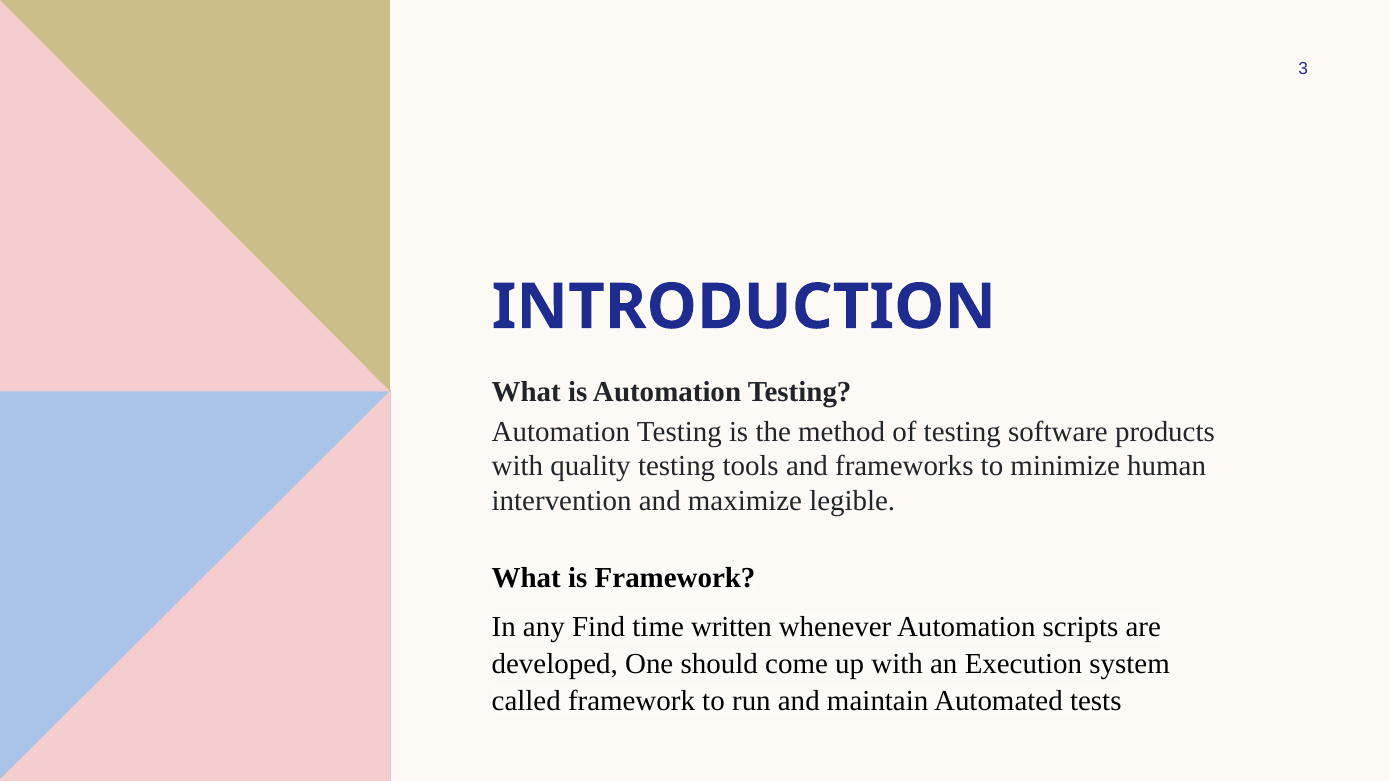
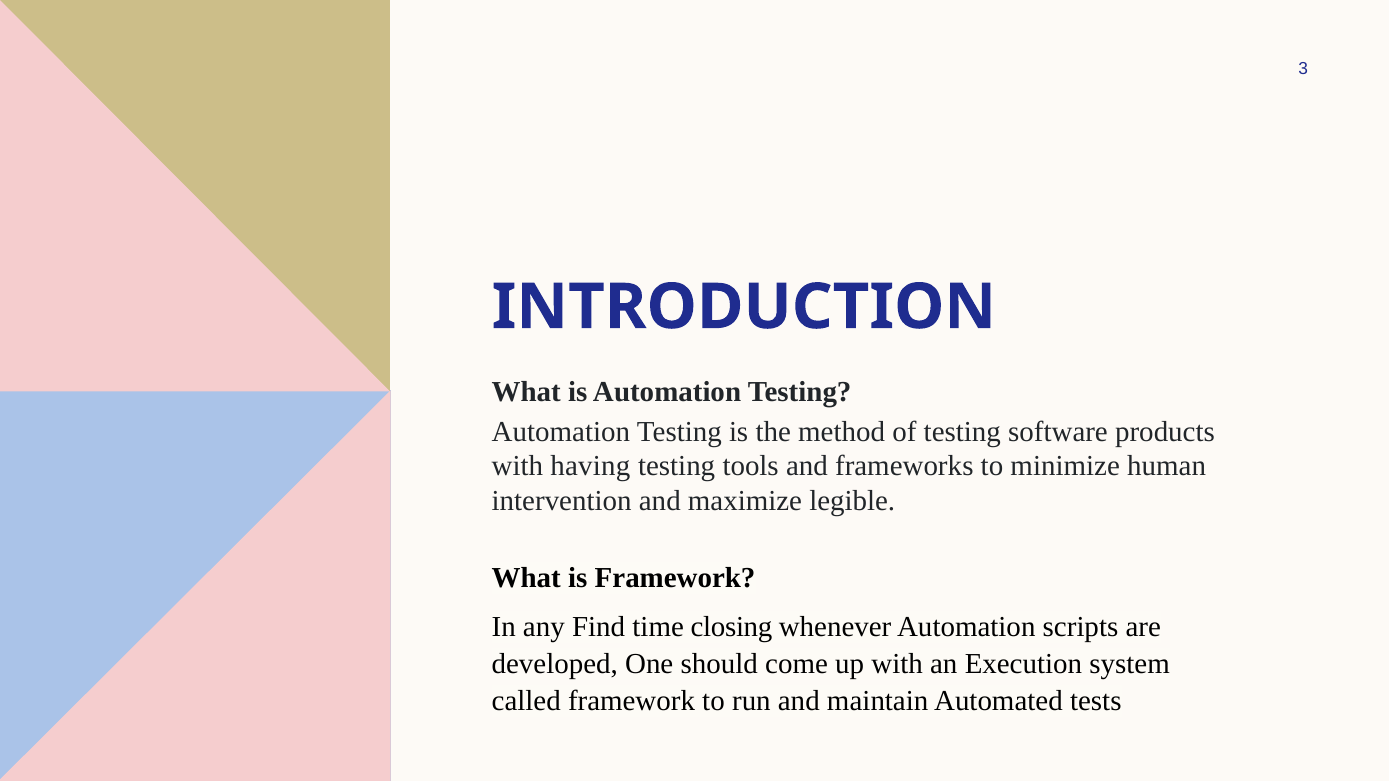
quality: quality -> having
written: written -> closing
